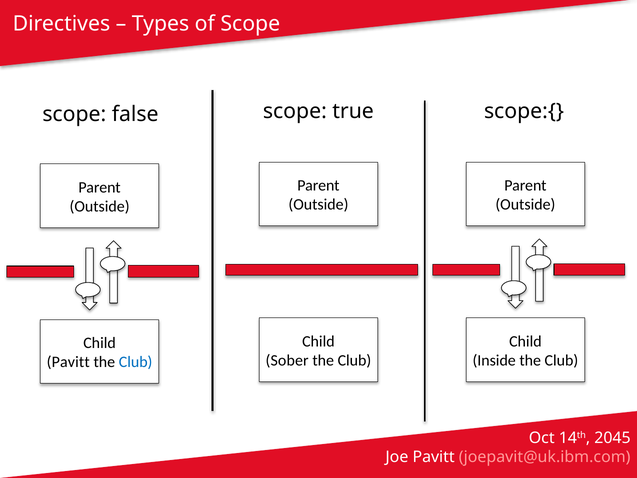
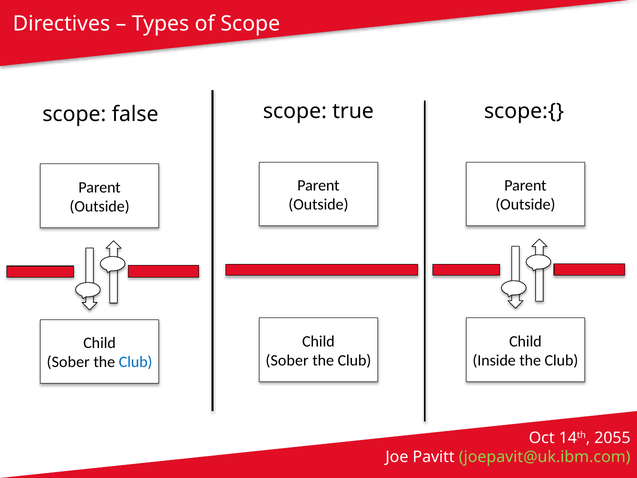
Pavitt at (68, 362): Pavitt -> Sober
2045: 2045 -> 2055
joepavit@uk.ibm.com colour: pink -> light green
